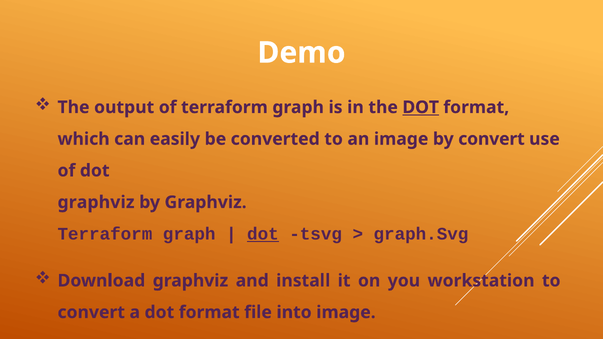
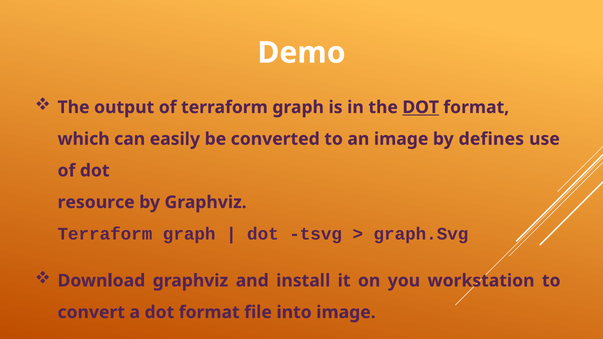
by convert: convert -> defines
graphviz at (96, 202): graphviz -> resource
dot at (263, 234) underline: present -> none
